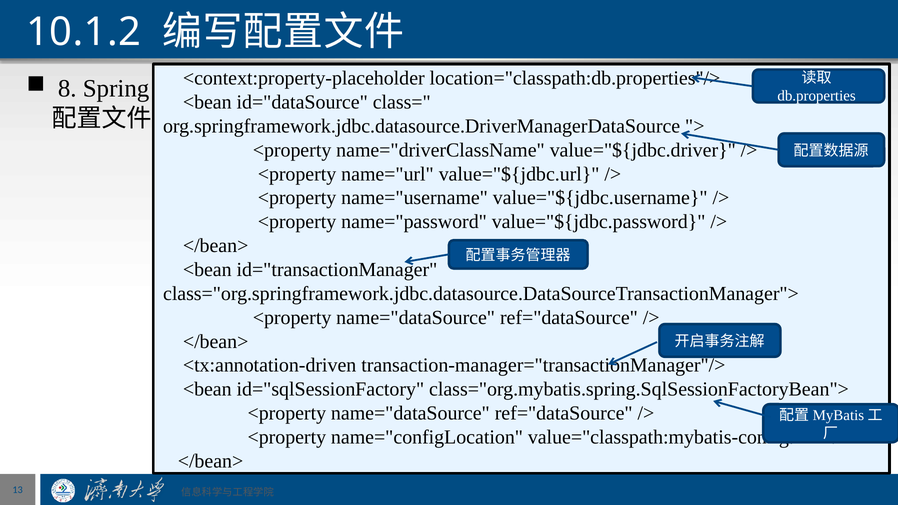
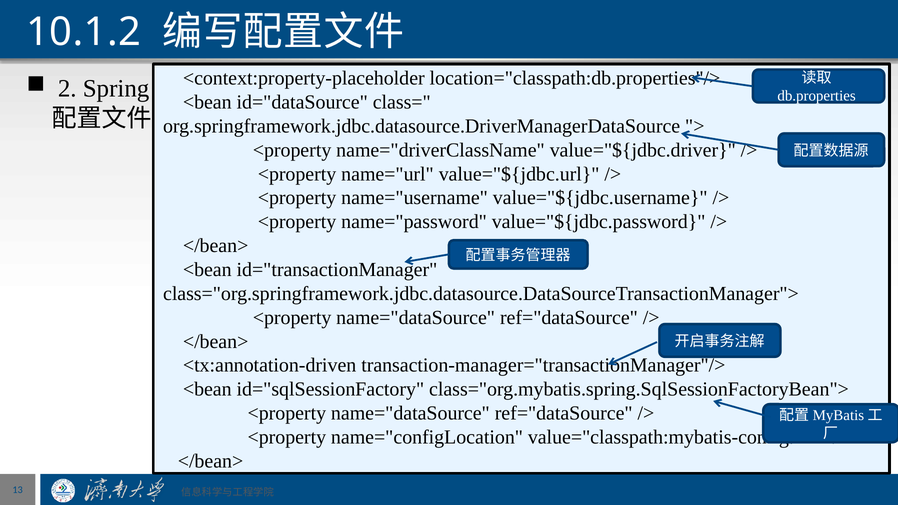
8: 8 -> 2
